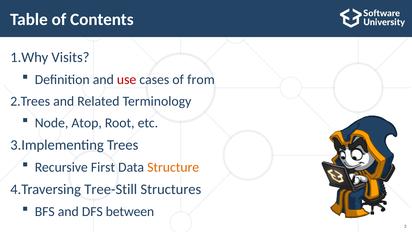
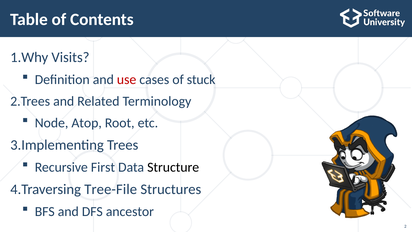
from: from -> stuck
Structure colour: orange -> black
Tree-Still: Tree-Still -> Tree-File
between: between -> ancestor
